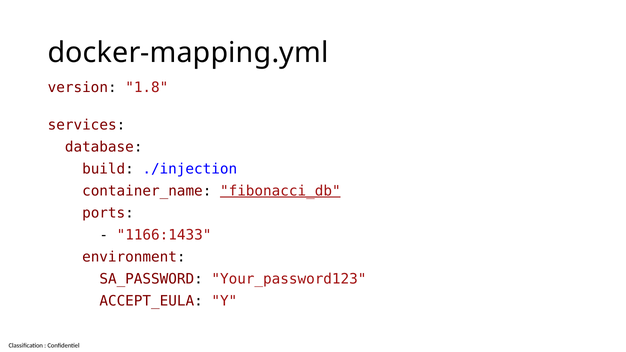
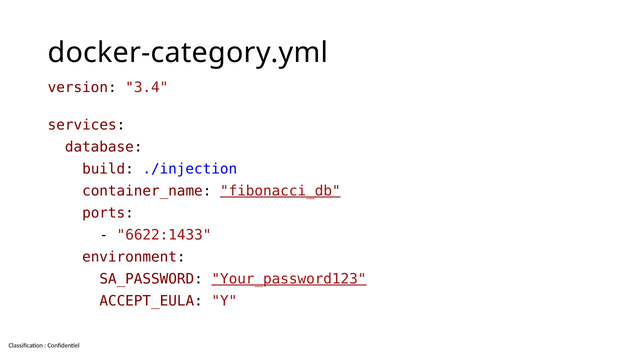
docker-mapping.yml: docker-mapping.yml -> docker-category.yml
1.8: 1.8 -> 3.4
1166:1433: 1166:1433 -> 6622:1433
Your_password123 underline: none -> present
